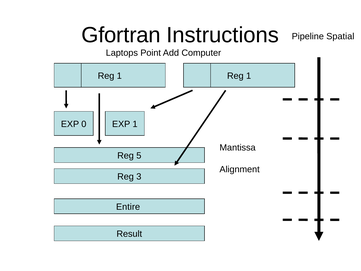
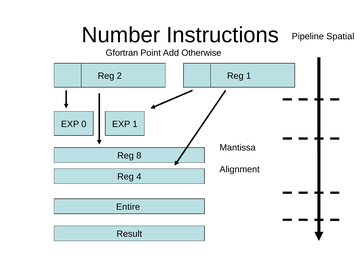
Gfortran: Gfortran -> Number
Laptops: Laptops -> Gfortran
Computer: Computer -> Otherwise
1 at (119, 76): 1 -> 2
5: 5 -> 8
3: 3 -> 4
